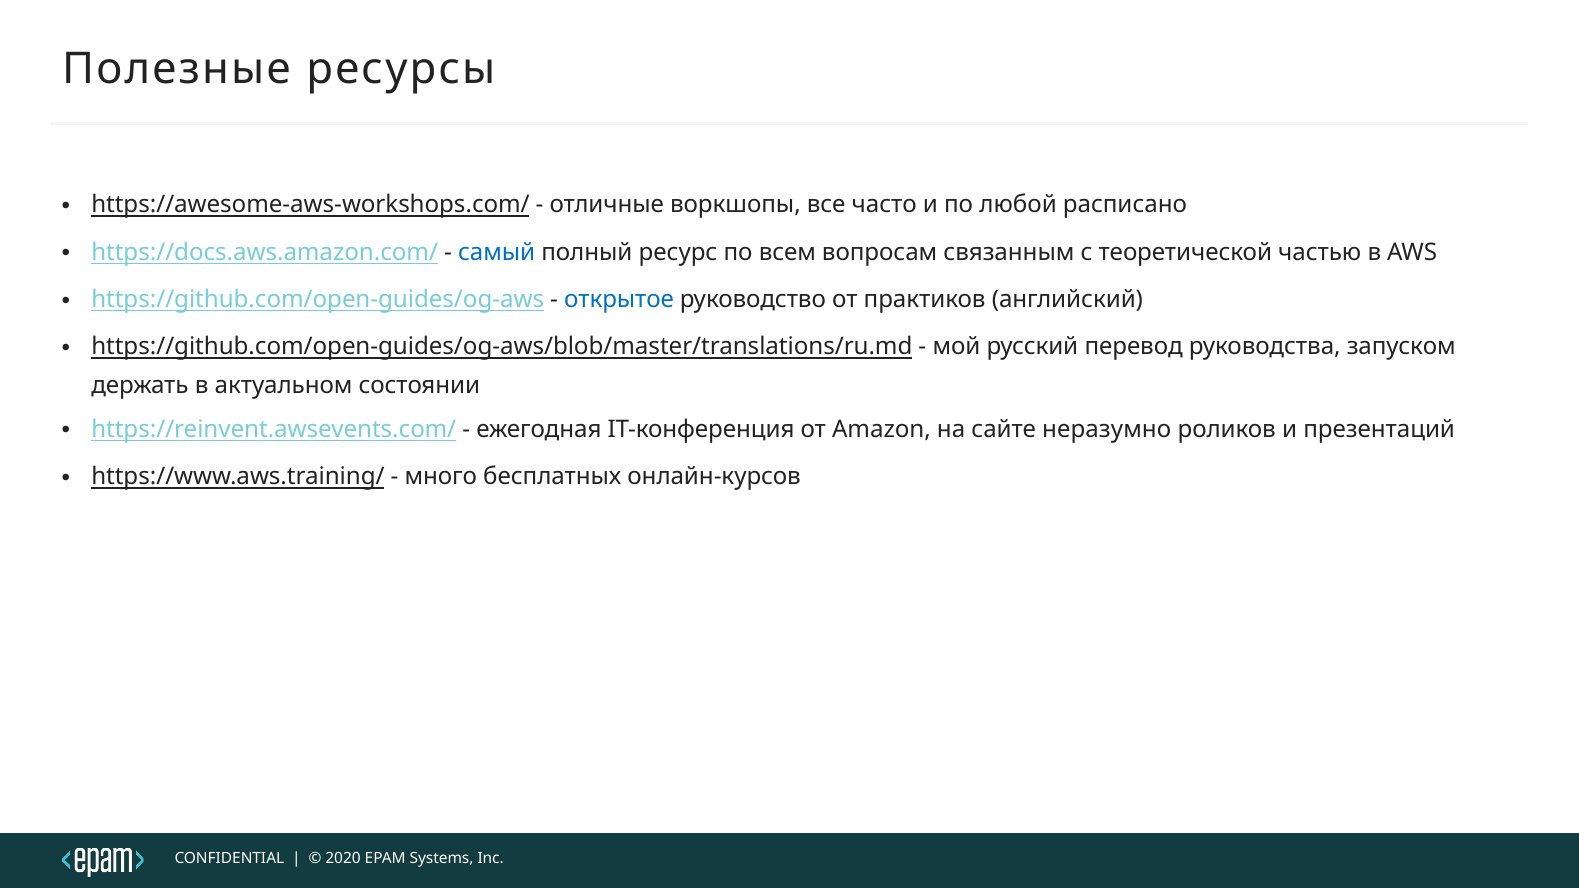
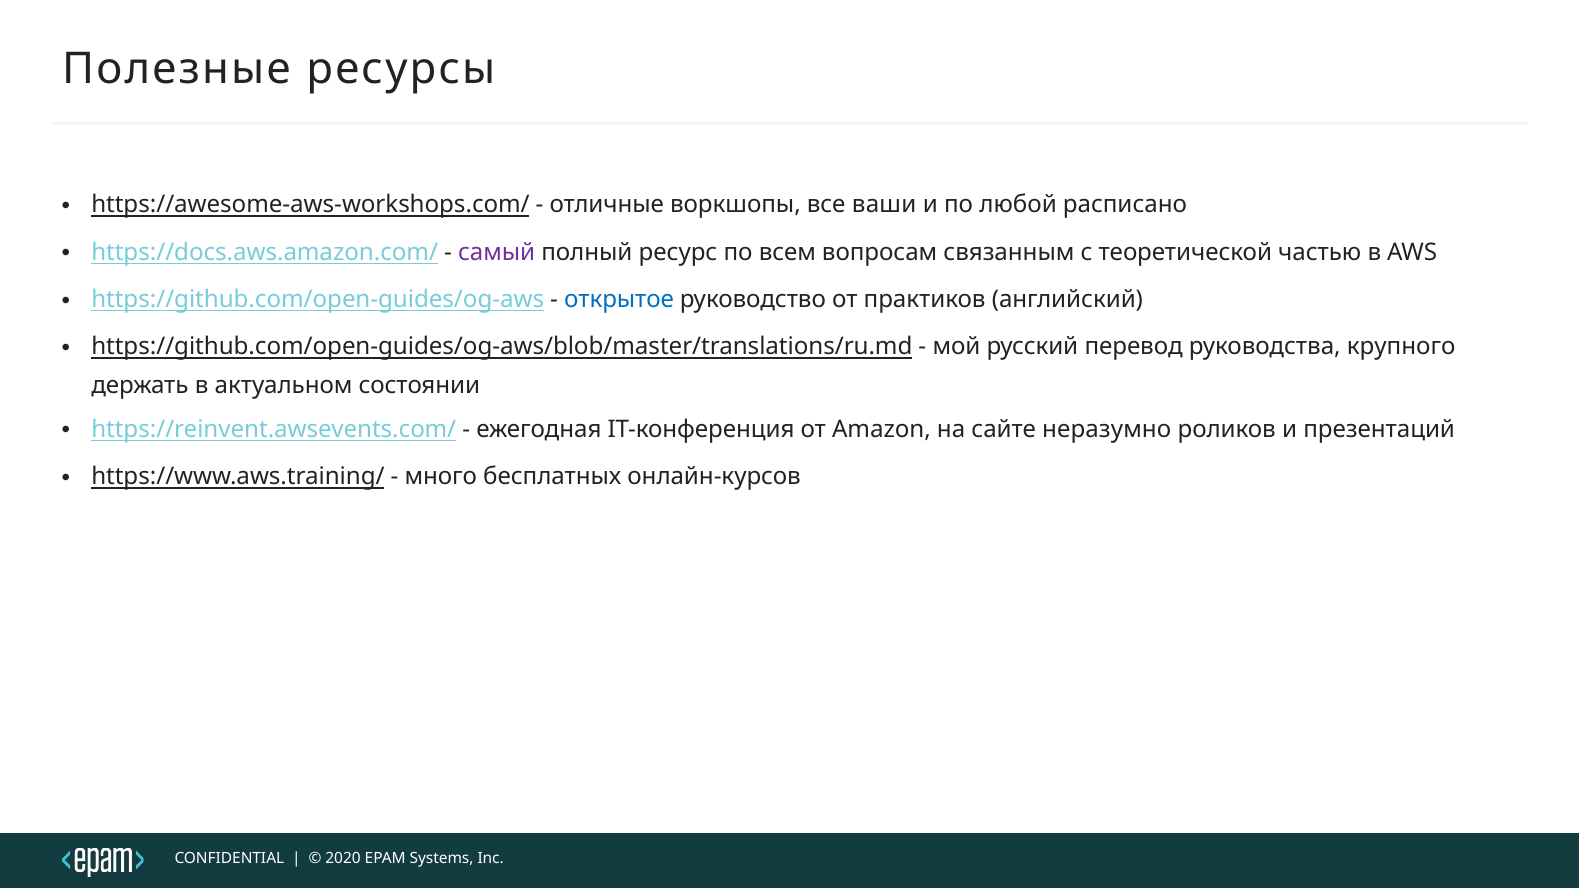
часто: часто -> ваши
самый colour: blue -> purple
запуском: запуском -> крупного
